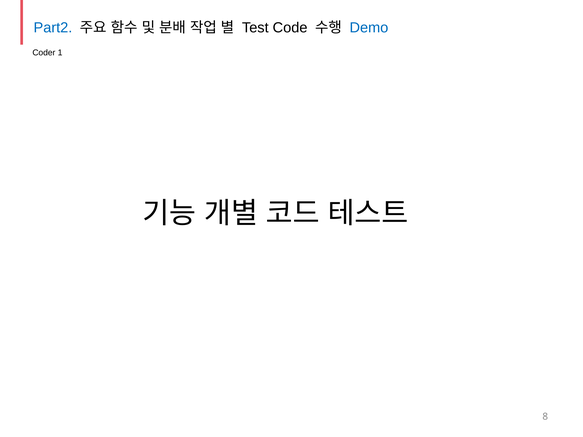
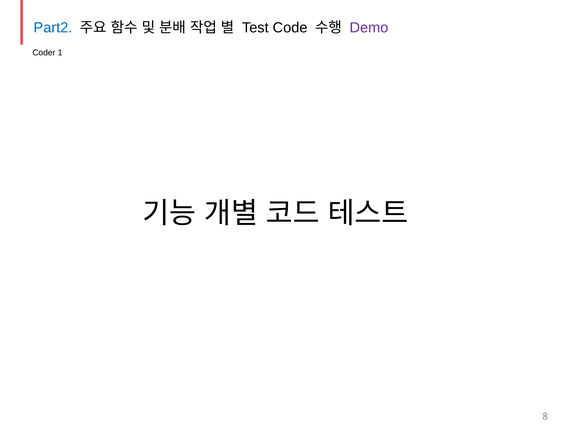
Demo colour: blue -> purple
